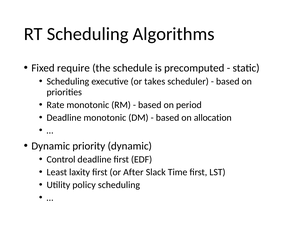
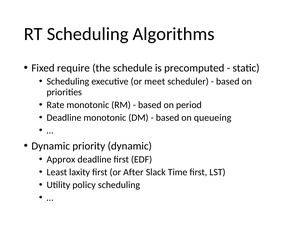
takes: takes -> meet
allocation: allocation -> queueing
Control: Control -> Approx
